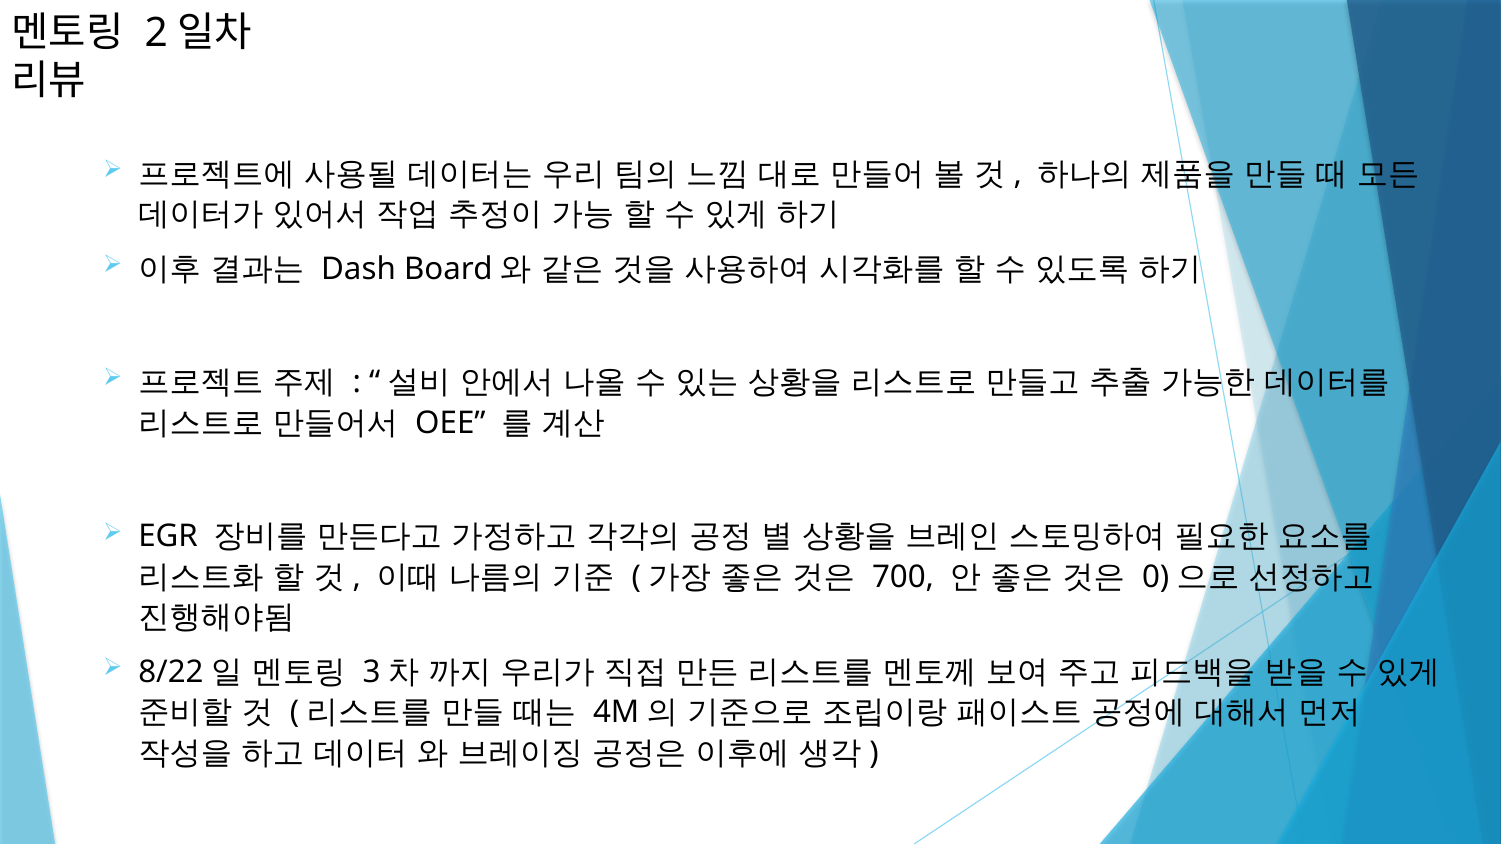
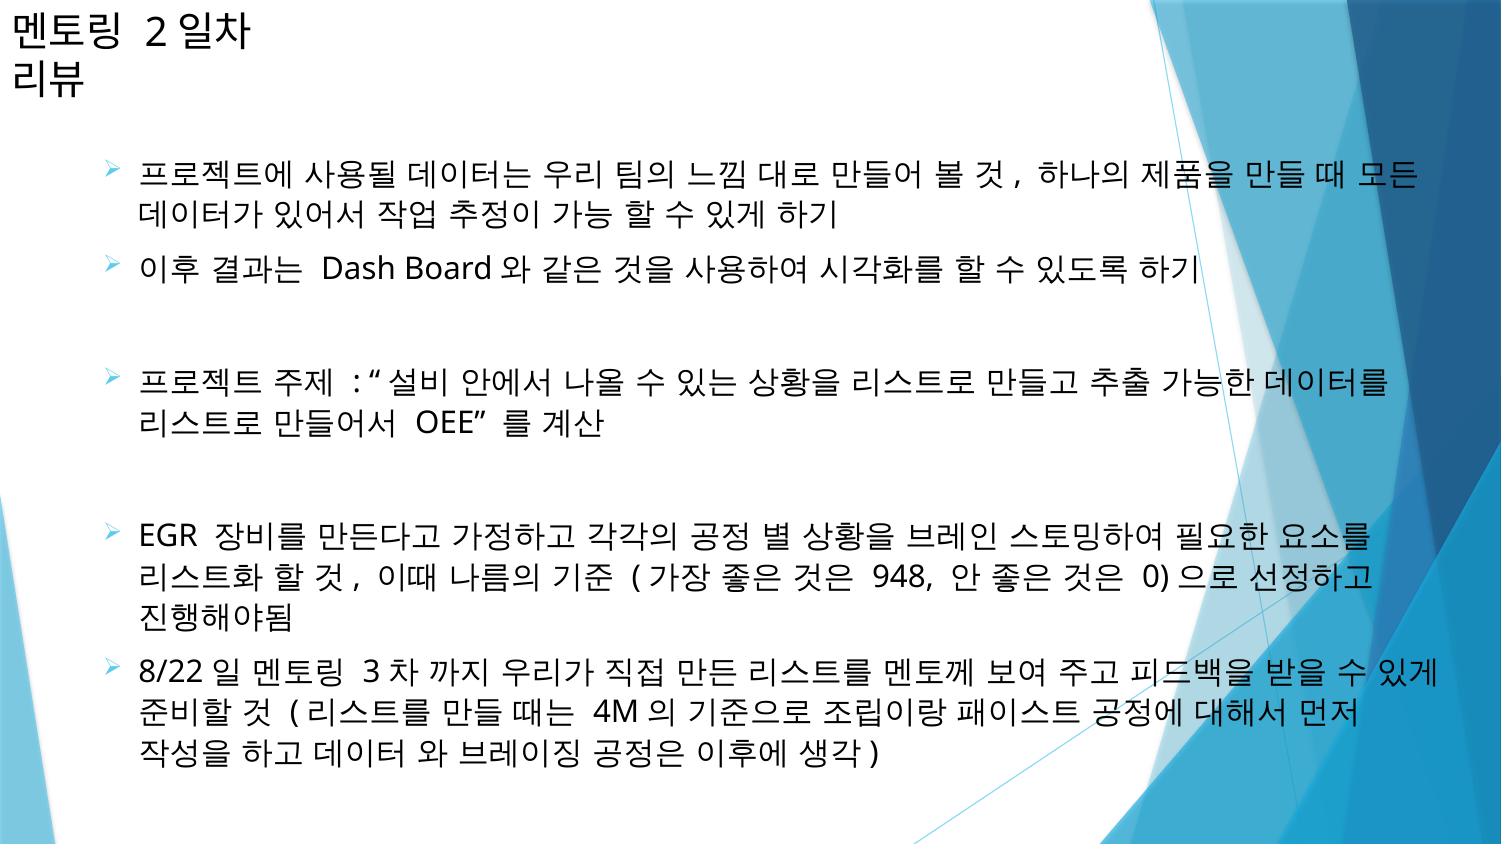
700: 700 -> 948
